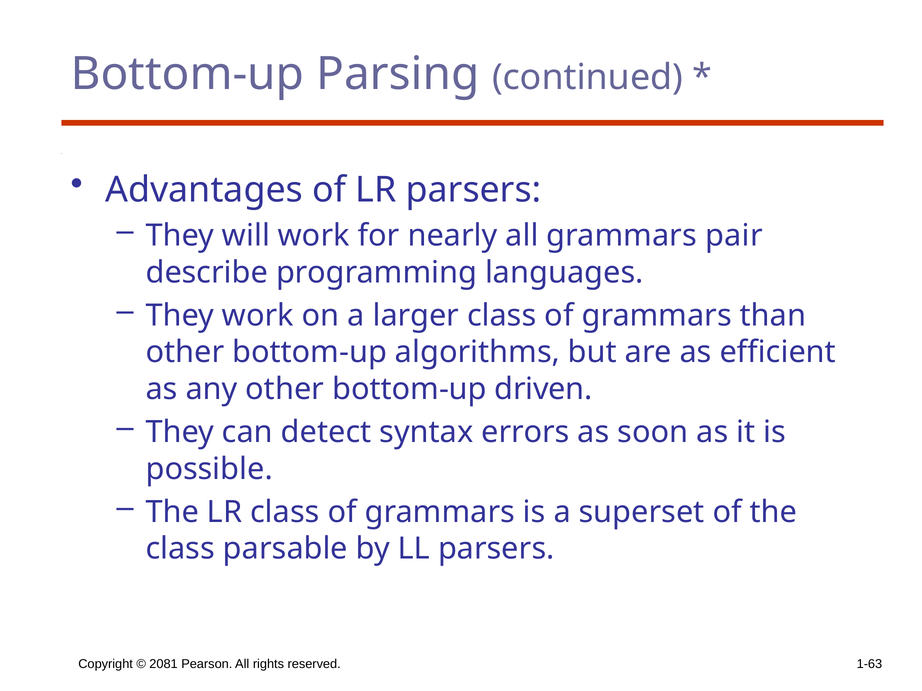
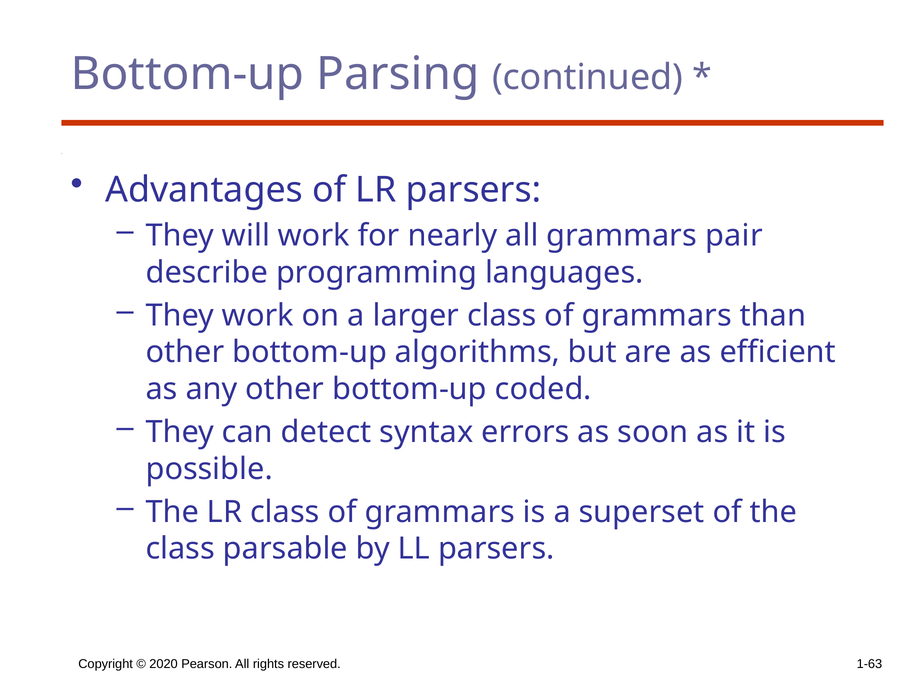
driven: driven -> coded
2081: 2081 -> 2020
